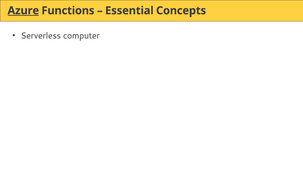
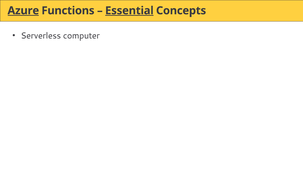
Essential underline: none -> present
